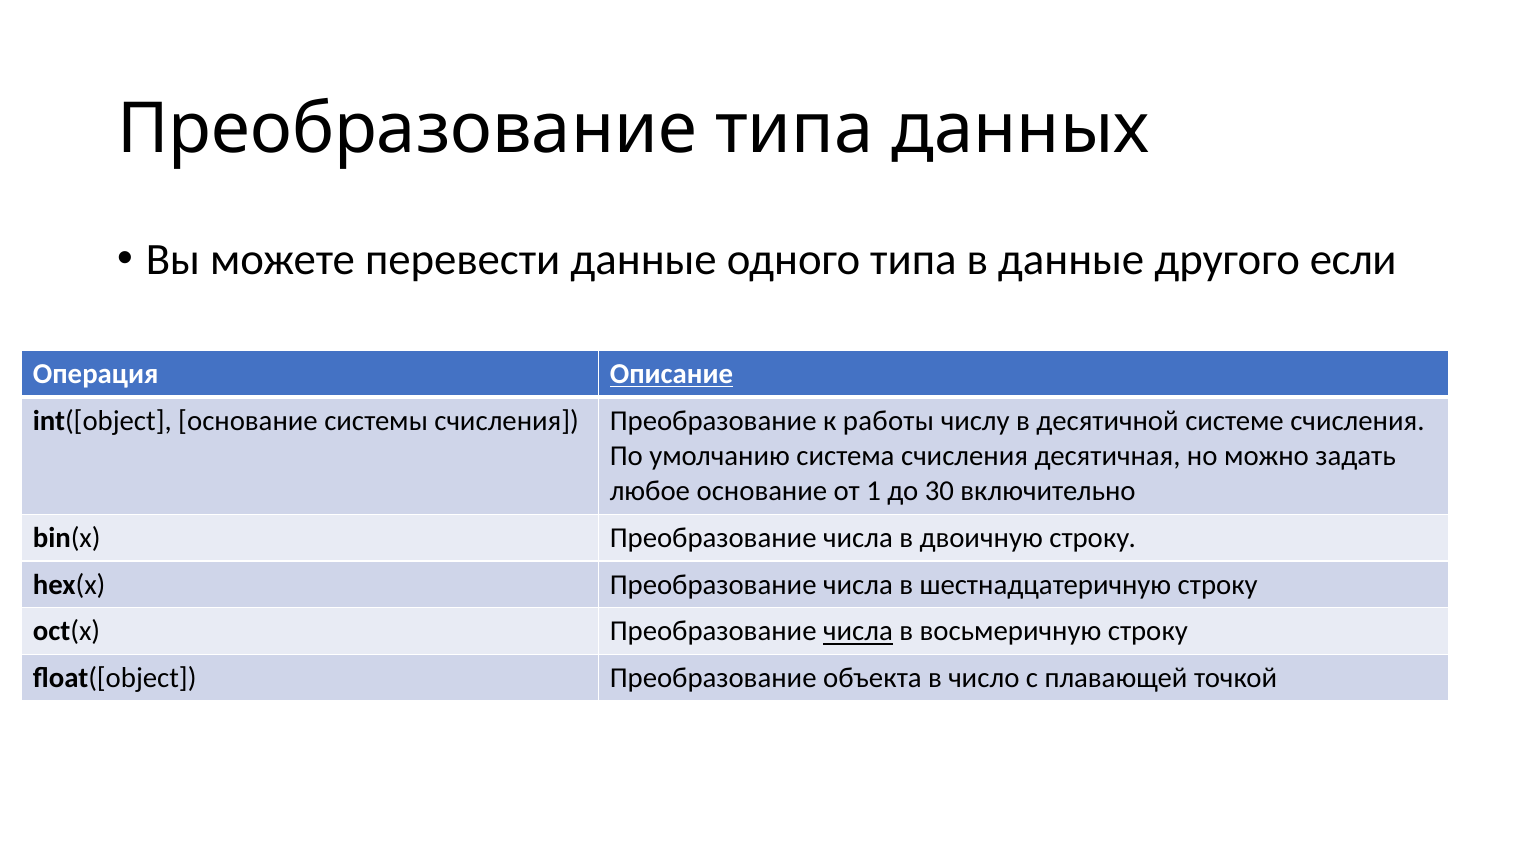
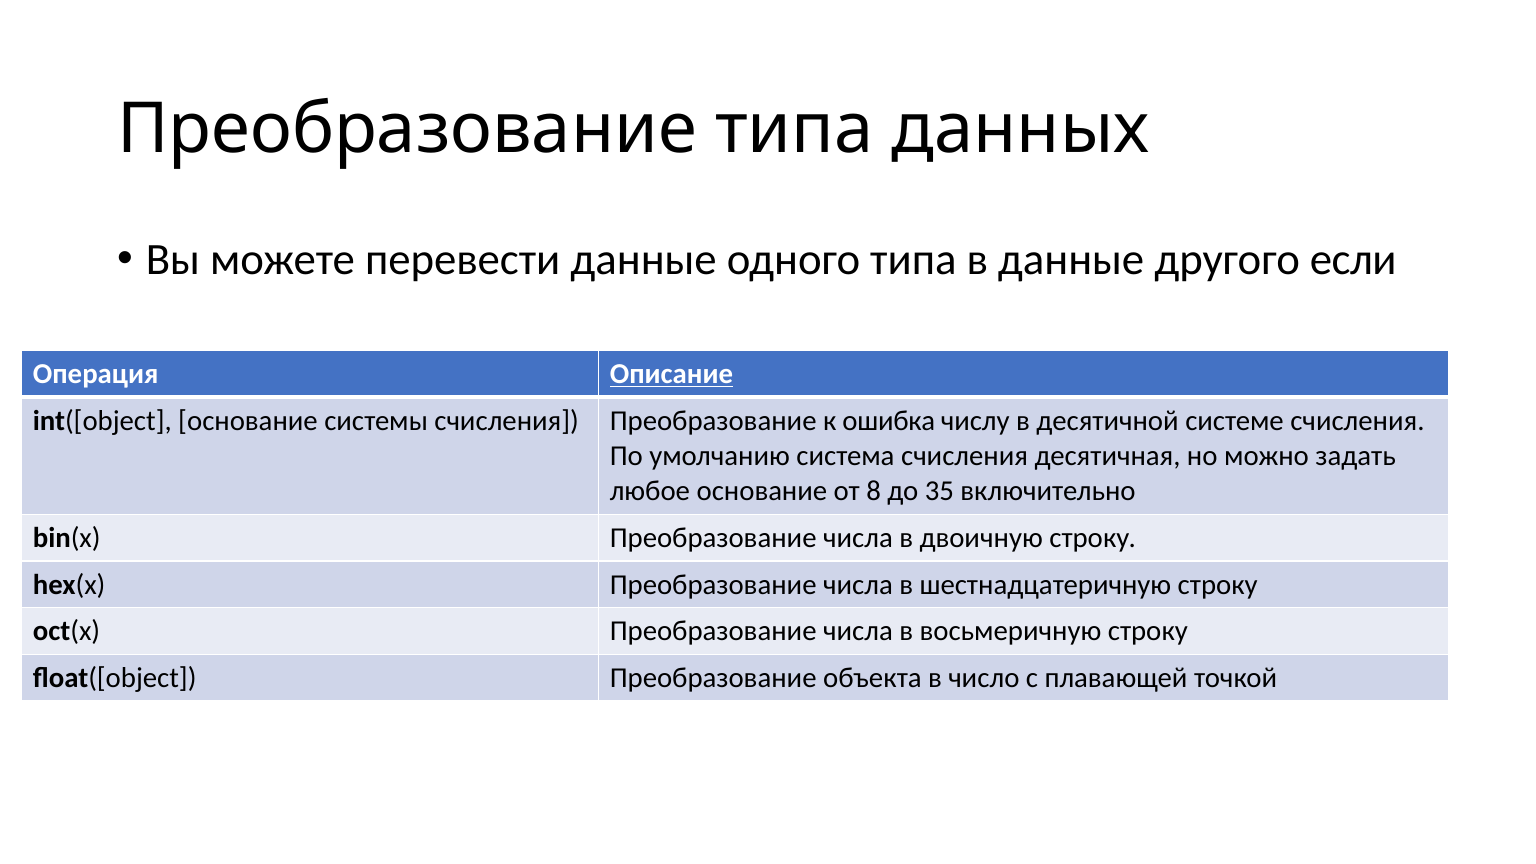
работы: работы -> ошибка
1: 1 -> 8
30: 30 -> 35
числа at (858, 631) underline: present -> none
